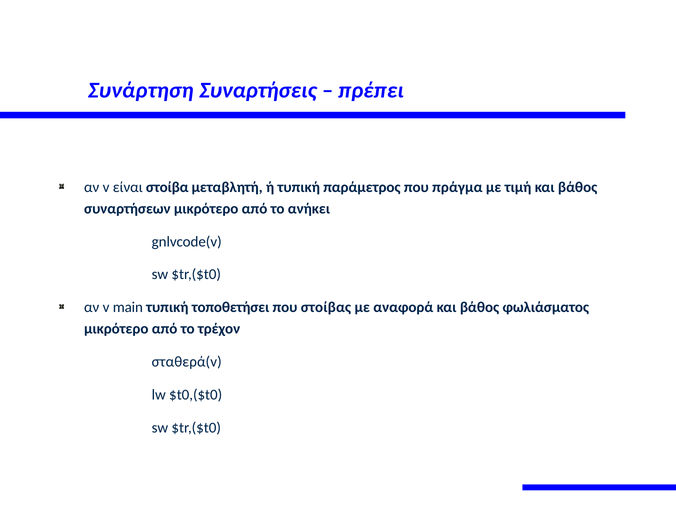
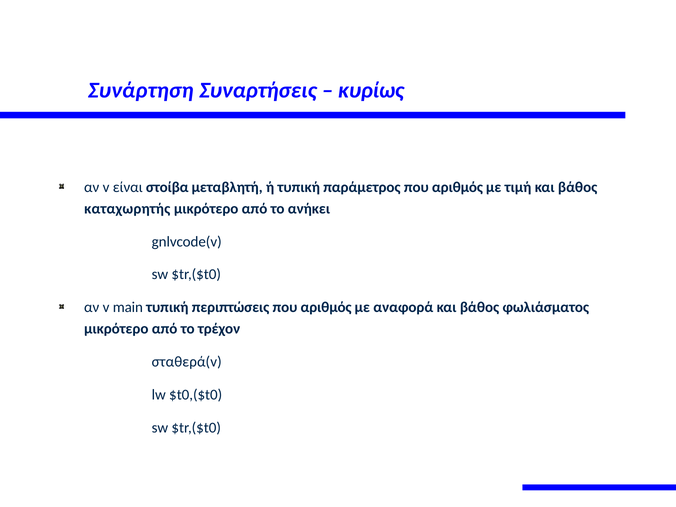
πρέπει: πρέπει -> κυρίως
παράμετρος που πράγμα: πράγμα -> αριθμός
συναρτήσεων: συναρτήσεων -> καταχωρητής
τοποθετήσει: τοποθετήσει -> περιπτώσεις
στοίβας at (326, 307): στοίβας -> αριθμός
